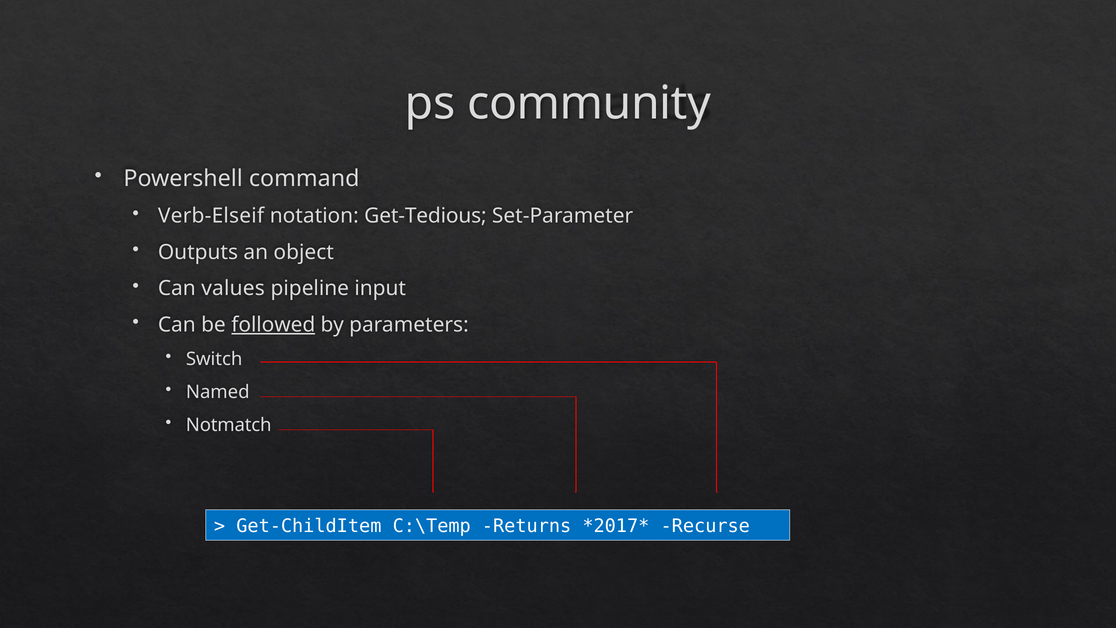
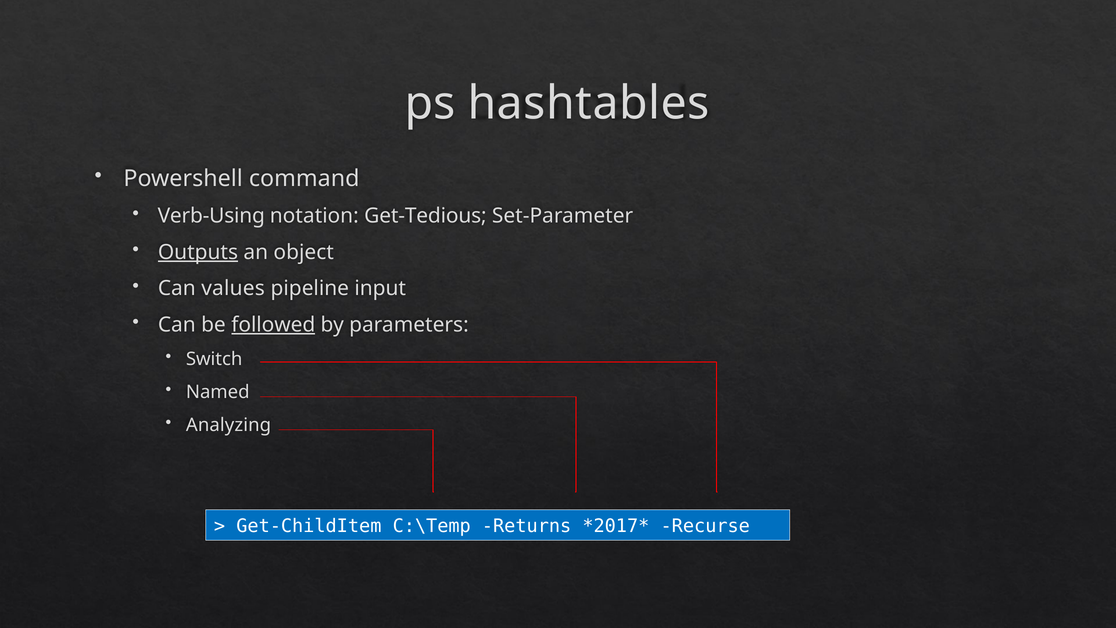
community: community -> hashtables
Verb-Elseif: Verb-Elseif -> Verb-Using
Outputs underline: none -> present
Notmatch: Notmatch -> Analyzing
